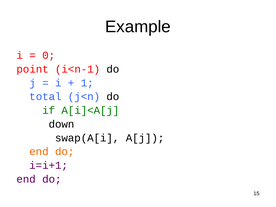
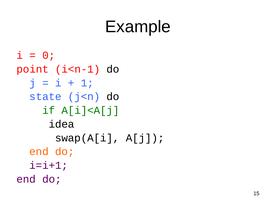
total: total -> state
down: down -> idea
